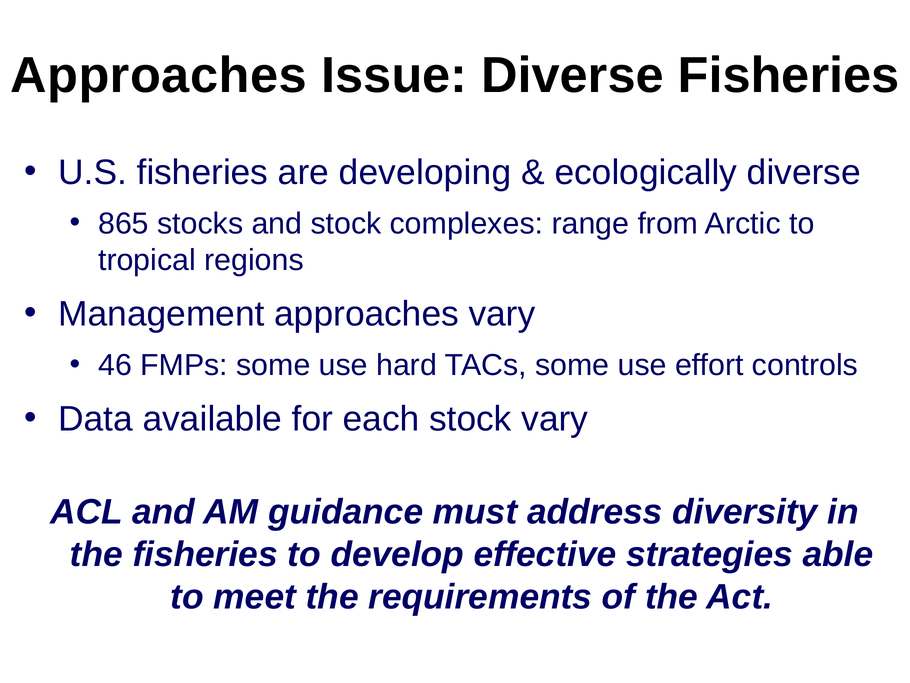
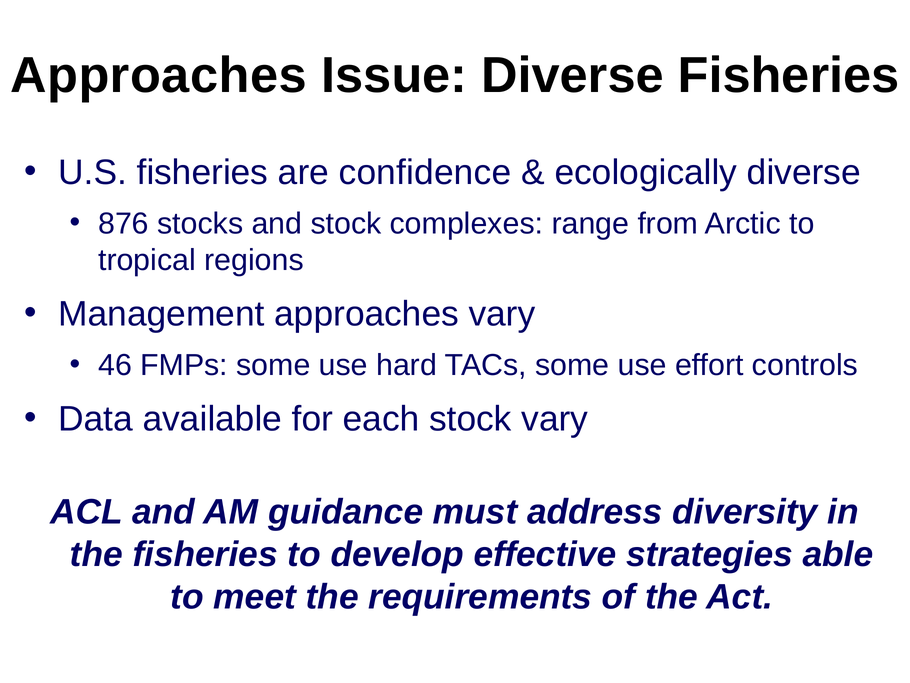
developing: developing -> confidence
865: 865 -> 876
